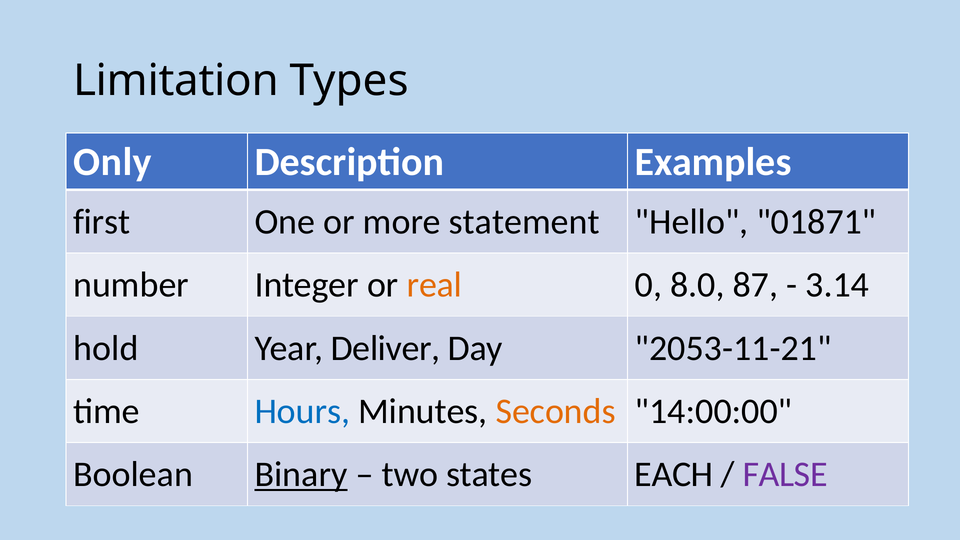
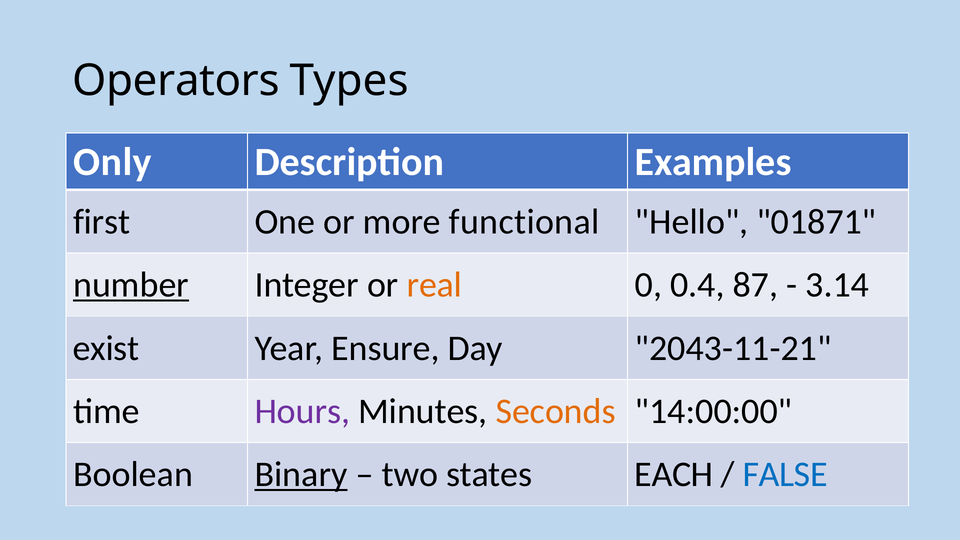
Limitation: Limitation -> Operators
statement: statement -> functional
number underline: none -> present
8.0: 8.0 -> 0.4
hold: hold -> exist
Deliver: Deliver -> Ensure
2053-11-21: 2053-11-21 -> 2043-11-21
Hours colour: blue -> purple
FALSE colour: purple -> blue
